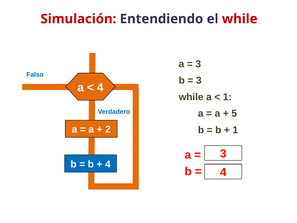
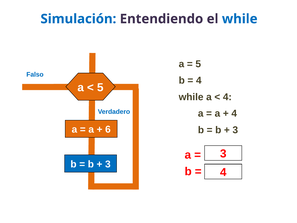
Simulación colour: red -> blue
while at (240, 19) colour: red -> blue
3 at (198, 64): 3 -> 5
3 at (199, 80): 3 -> 4
4 at (100, 87): 4 -> 5
1 at (227, 97): 1 -> 4
5 at (234, 113): 5 -> 4
2: 2 -> 6
1 at (235, 130): 1 -> 3
4 at (108, 164): 4 -> 3
